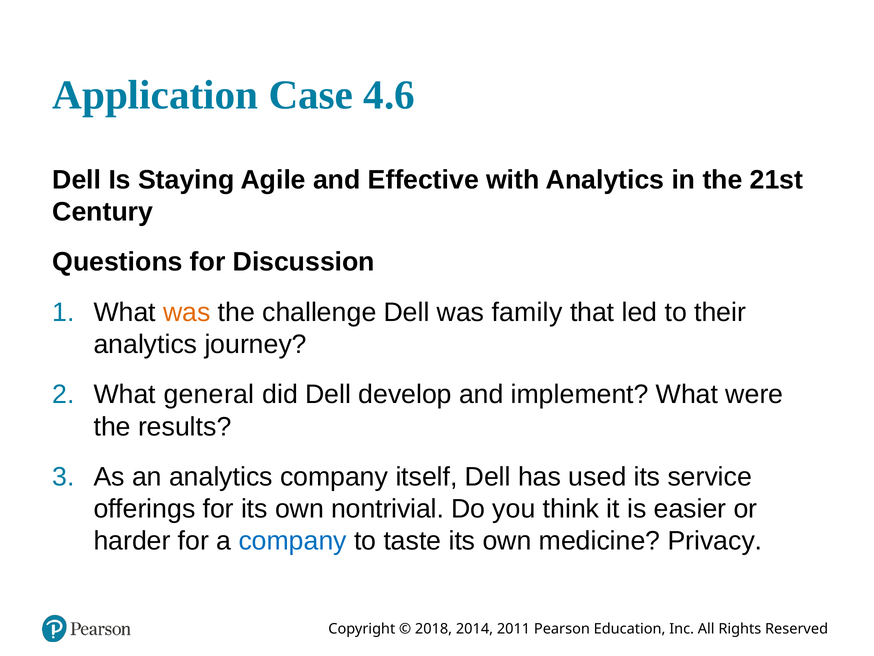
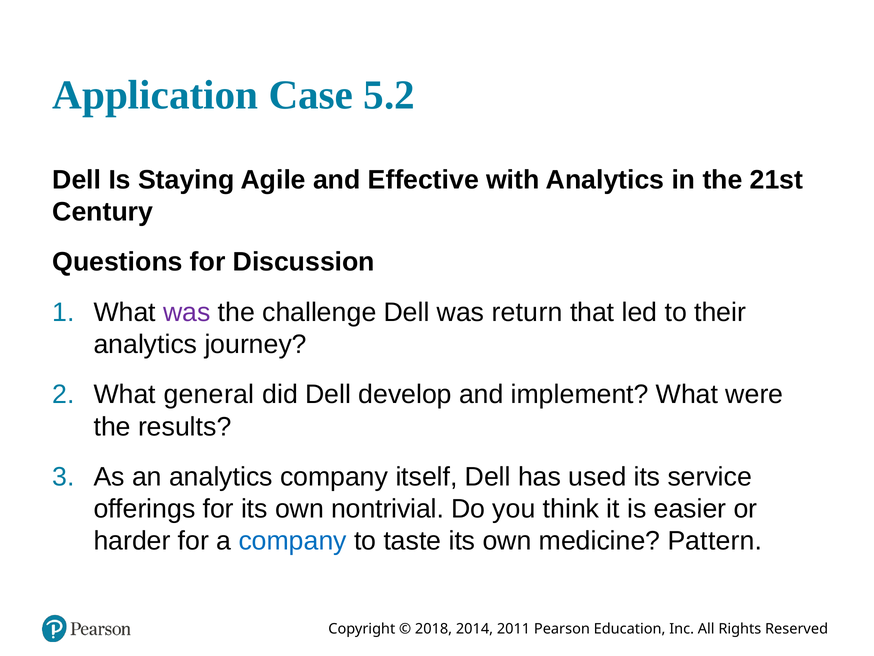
4.6: 4.6 -> 5.2
was at (187, 312) colour: orange -> purple
family: family -> return
Privacy: Privacy -> Pattern
